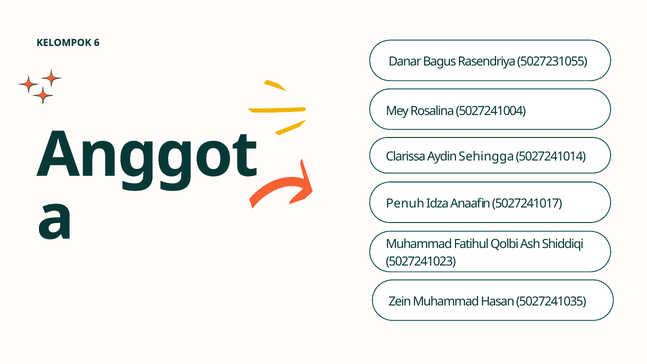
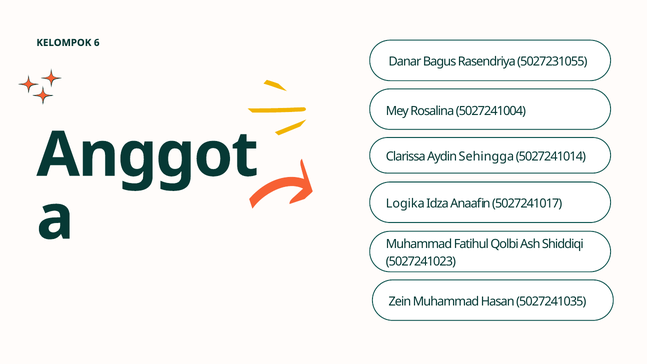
Penuh: Penuh -> Logika
